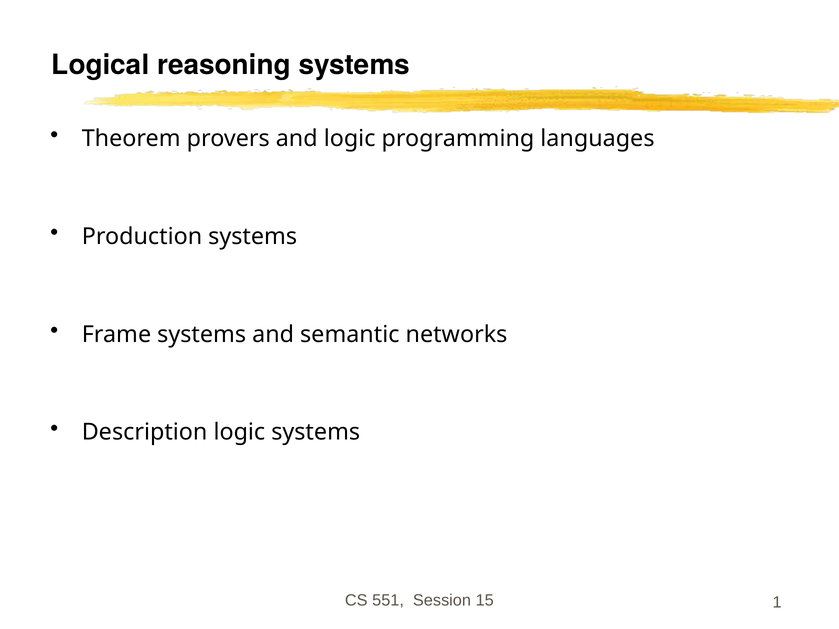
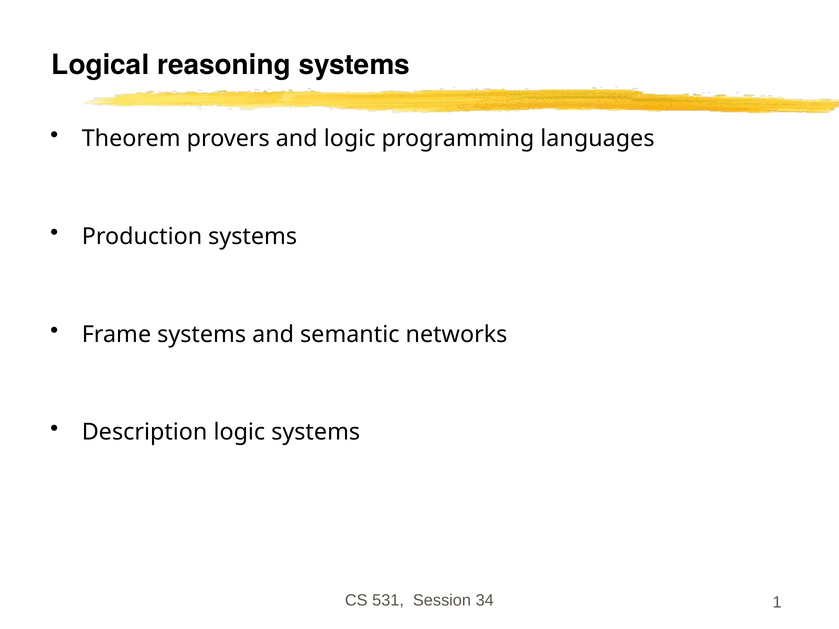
551: 551 -> 531
15: 15 -> 34
